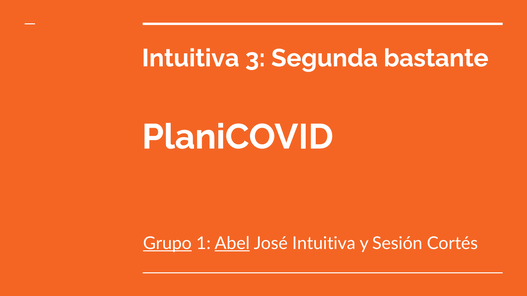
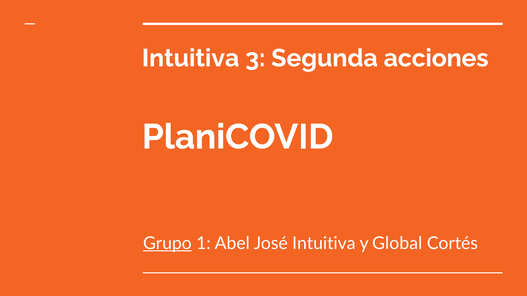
bastante: bastante -> acciones
Abel underline: present -> none
Sesión: Sesión -> Global
